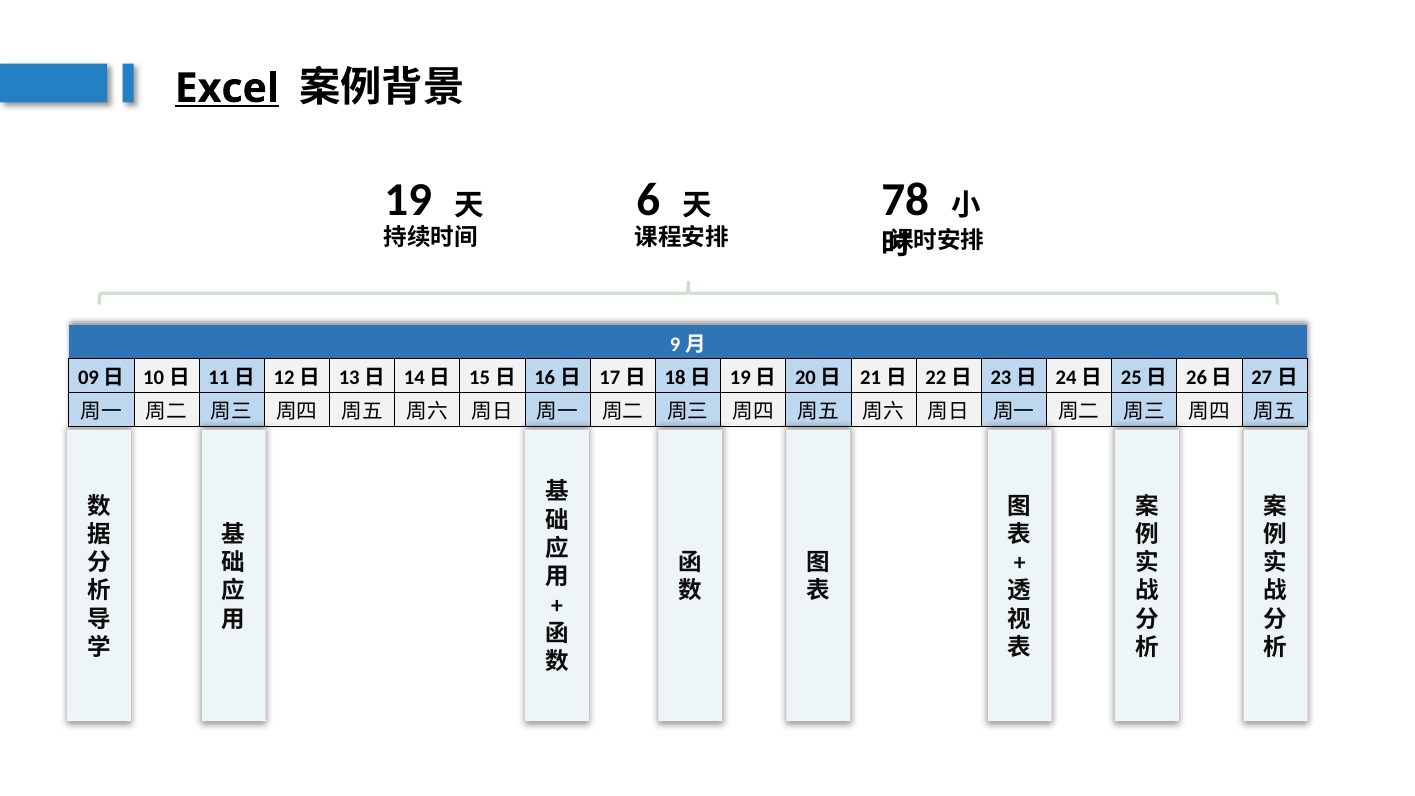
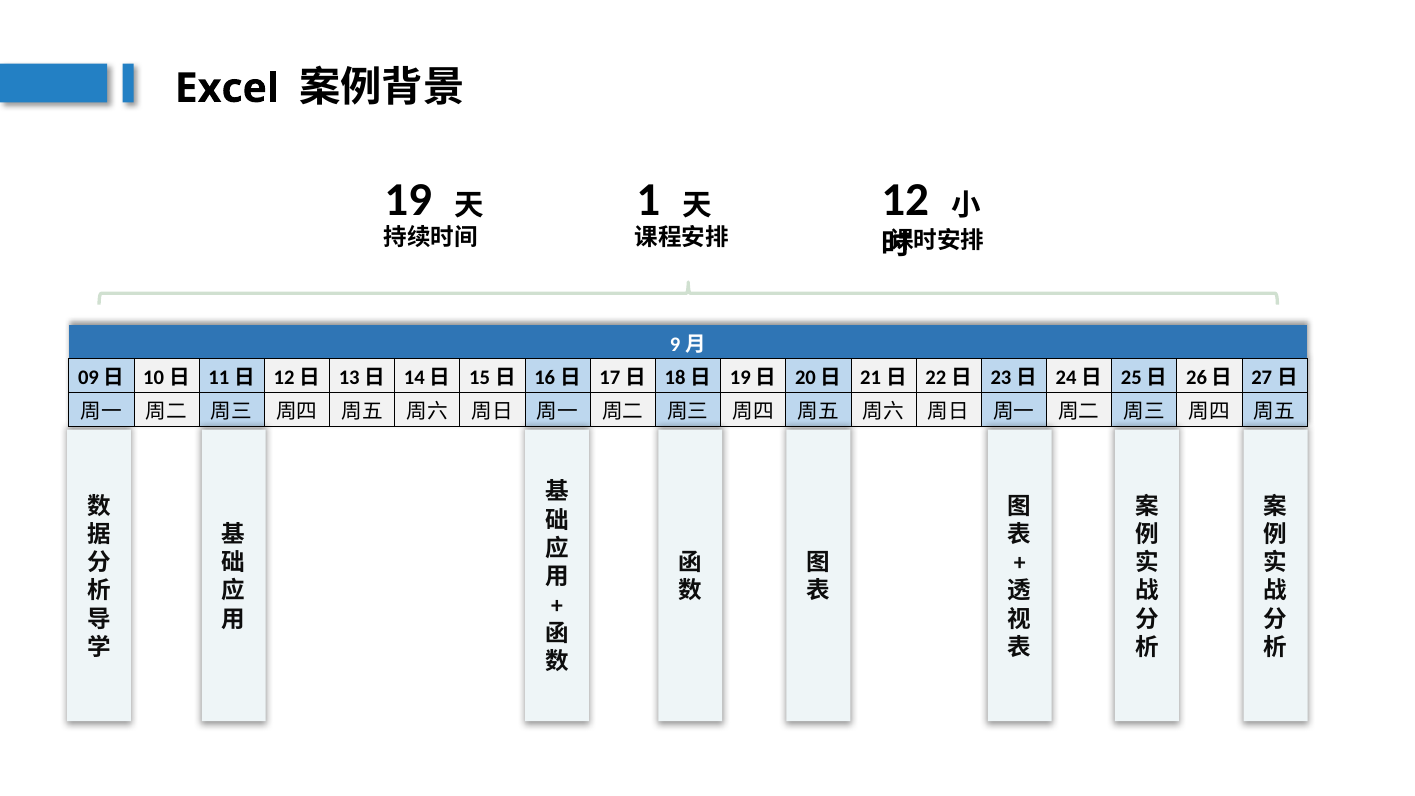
Excel underline: present -> none
6: 6 -> 1
78: 78 -> 12
